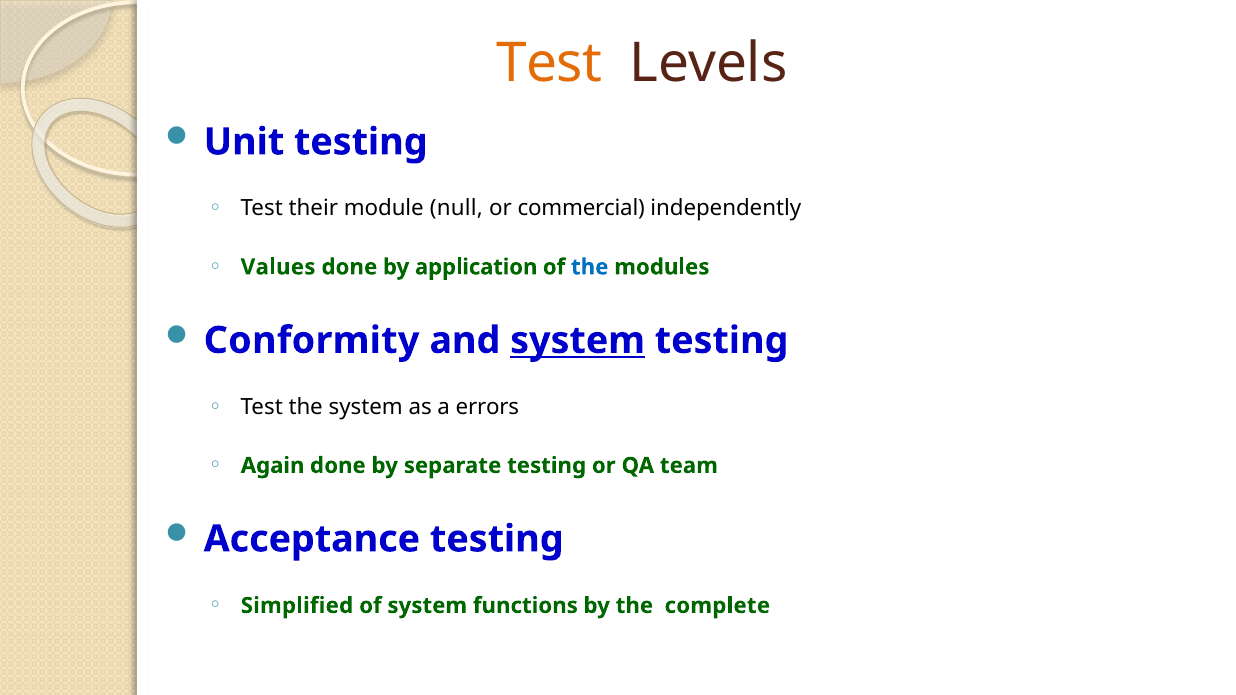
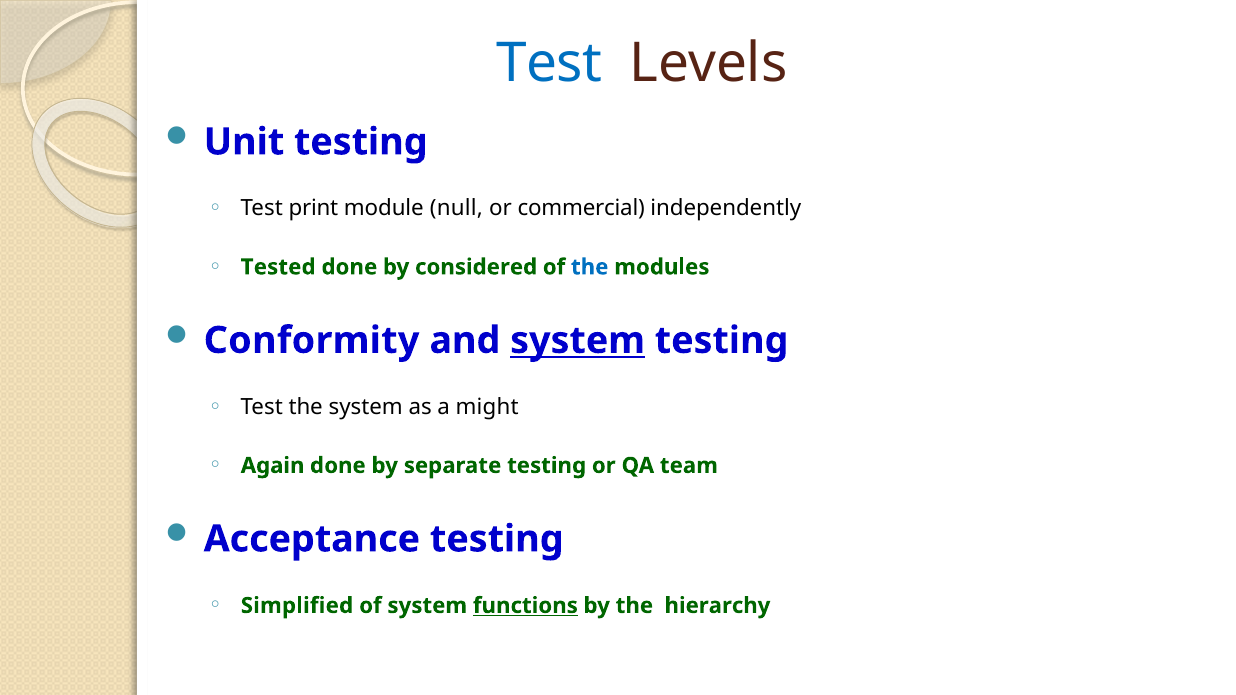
Test at (549, 63) colour: orange -> blue
their: their -> print
Values: Values -> Tested
application: application -> considered
errors: errors -> might
functions underline: none -> present
complete: complete -> hierarchy
